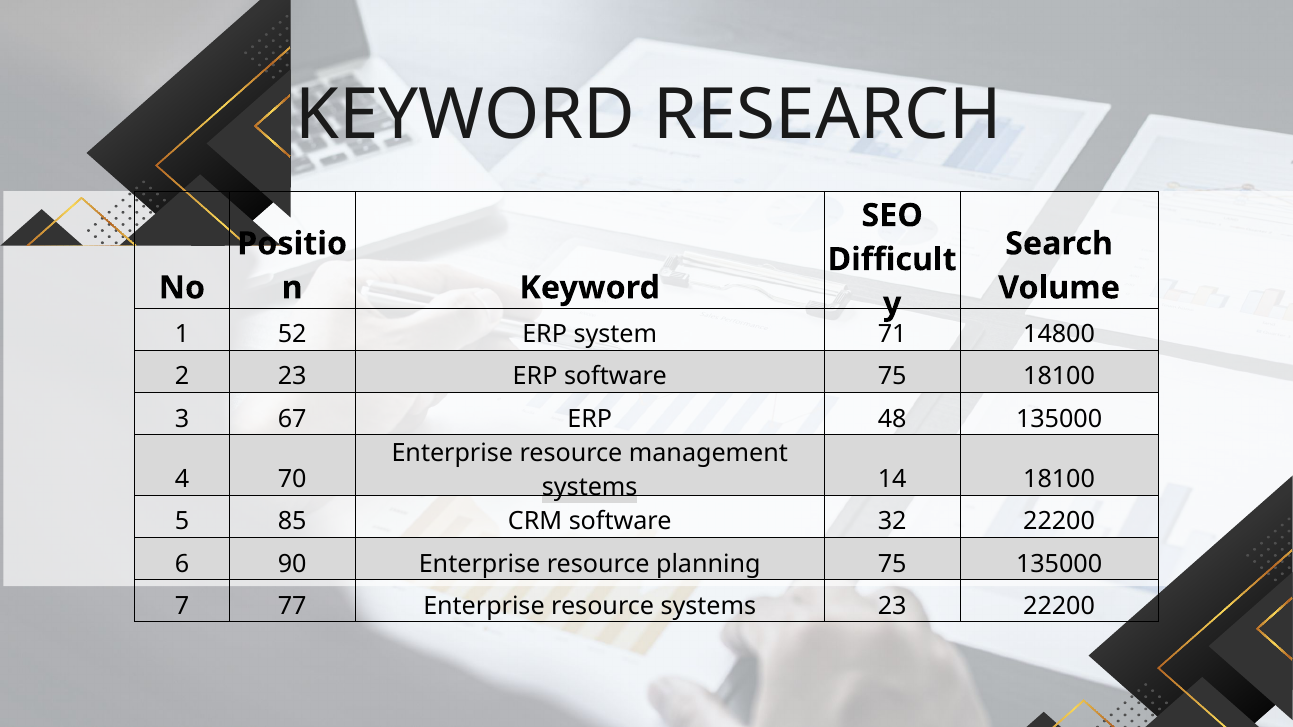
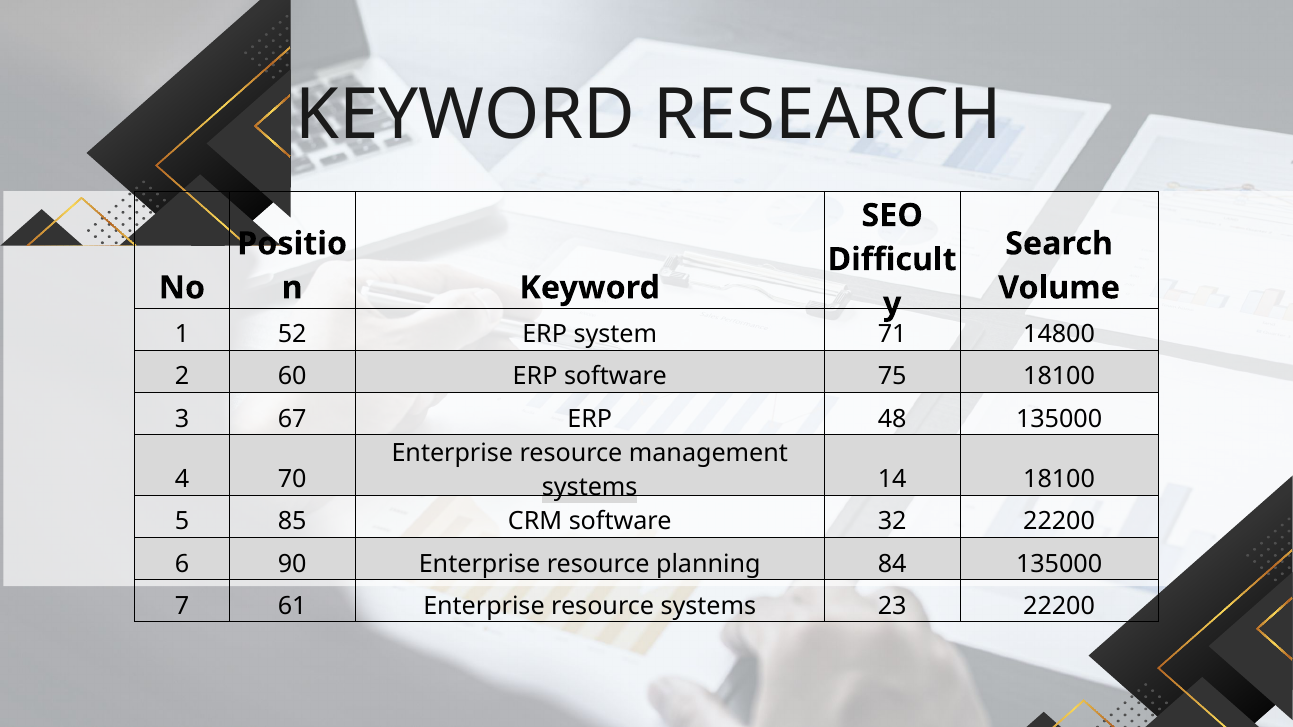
2 23: 23 -> 60
planning 75: 75 -> 84
77: 77 -> 61
